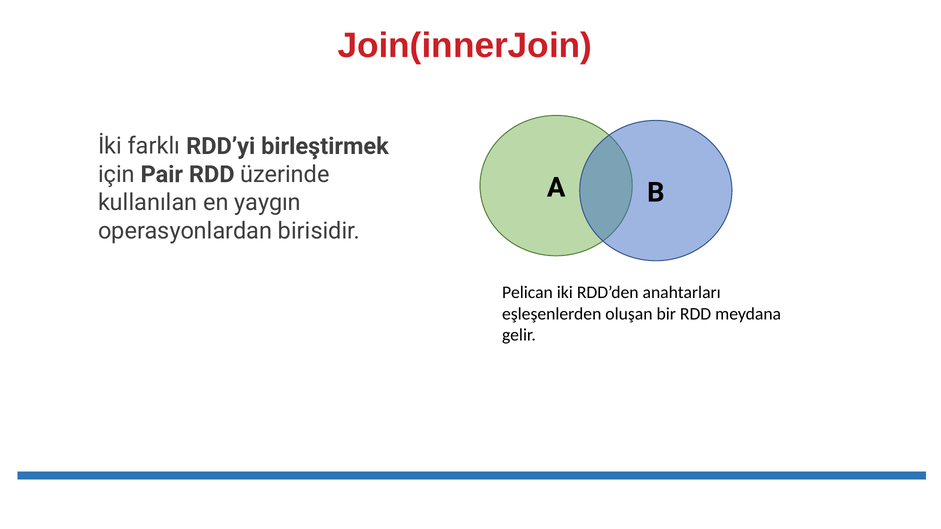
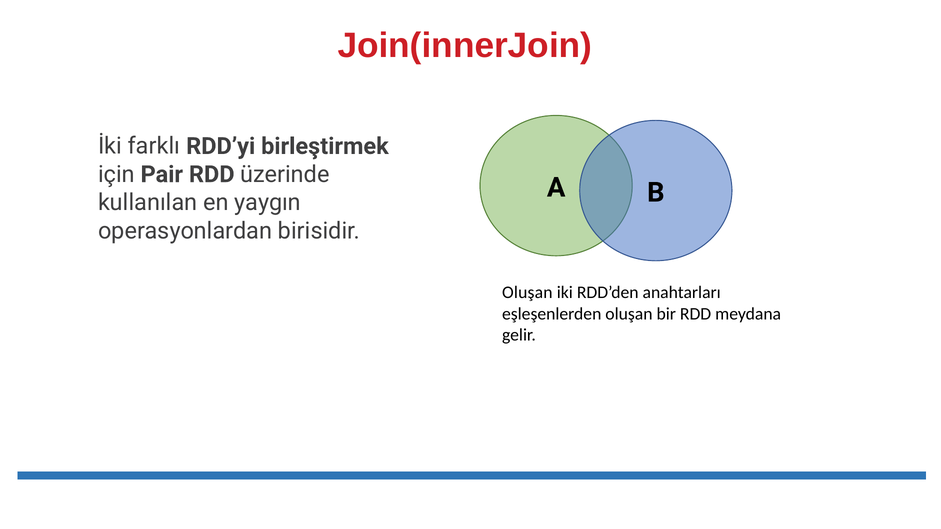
Pelican at (527, 293): Pelican -> Oluşan
